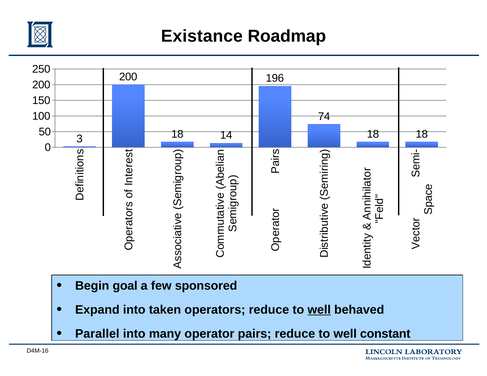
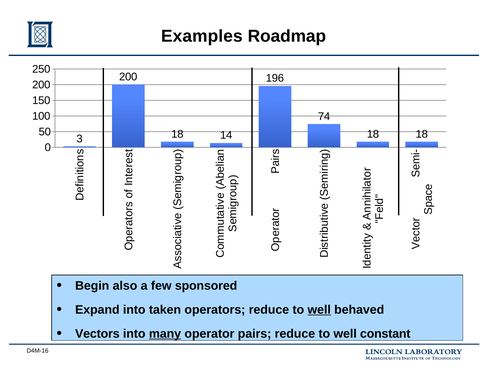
Existance: Existance -> Examples
goal: goal -> also
Parallel: Parallel -> Vectors
many underline: none -> present
